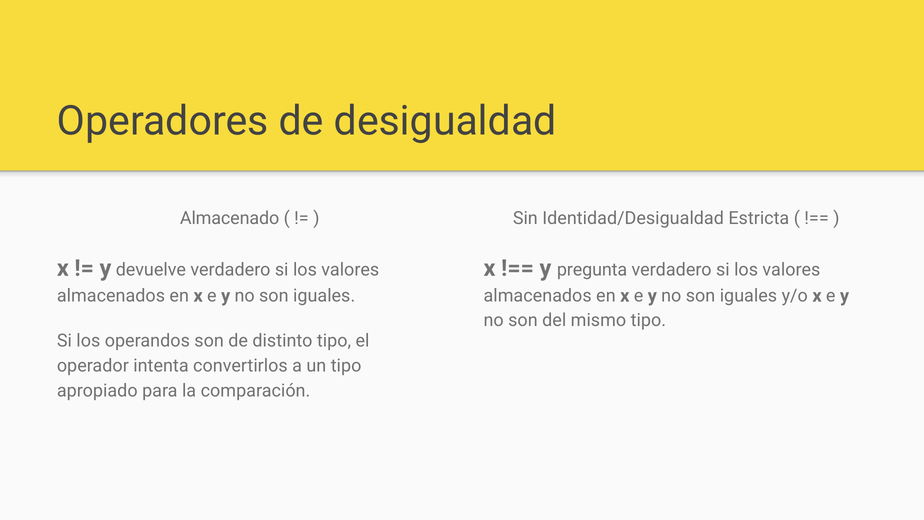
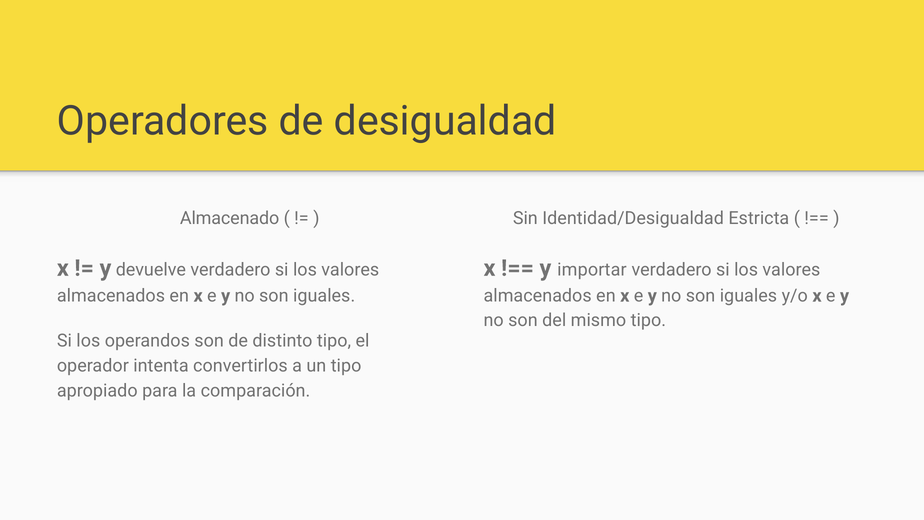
pregunta: pregunta -> importar
